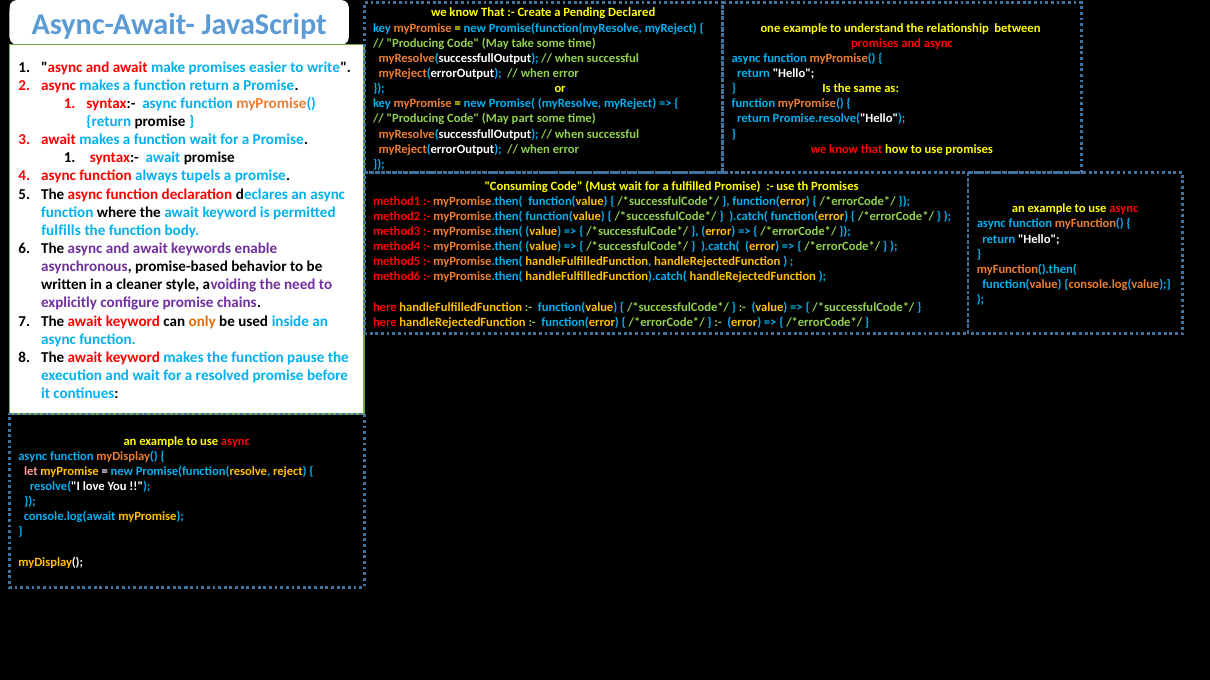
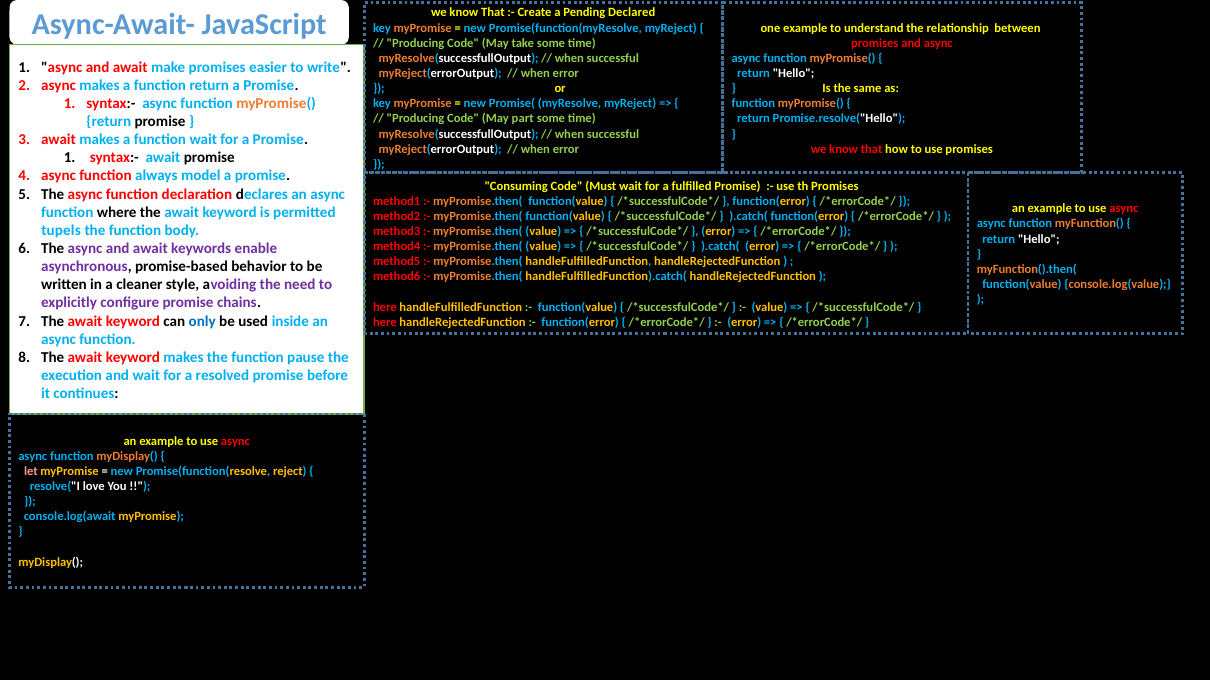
tupels: tupels -> model
fulfills: fulfills -> tupels
only colour: orange -> blue
